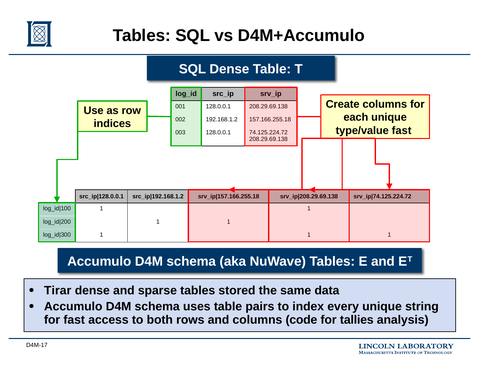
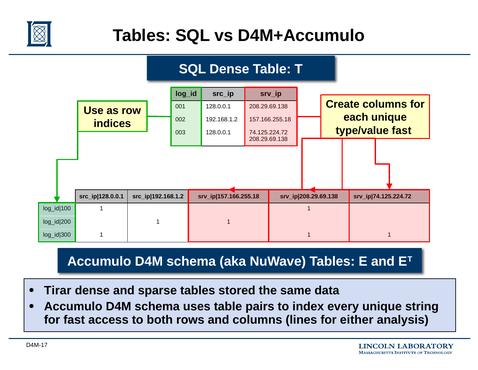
code: code -> lines
tallies: tallies -> either
